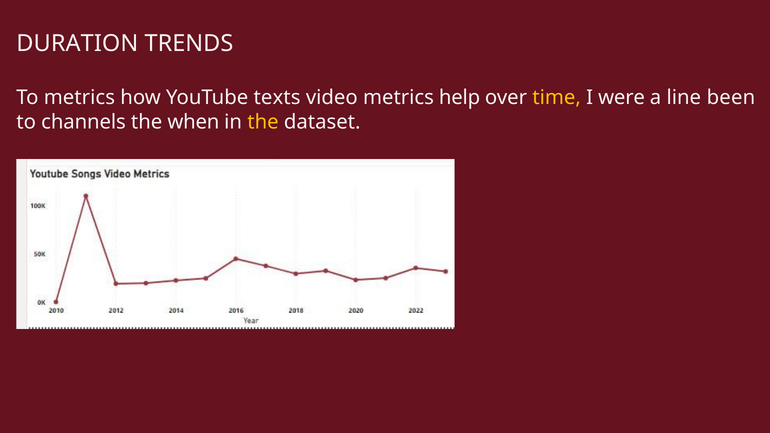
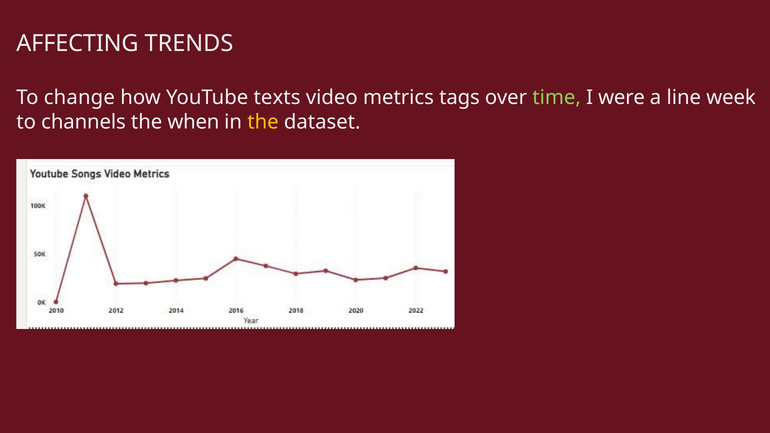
DURATION: DURATION -> AFFECTING
To metrics: metrics -> change
help: help -> tags
time colour: yellow -> light green
been: been -> week
